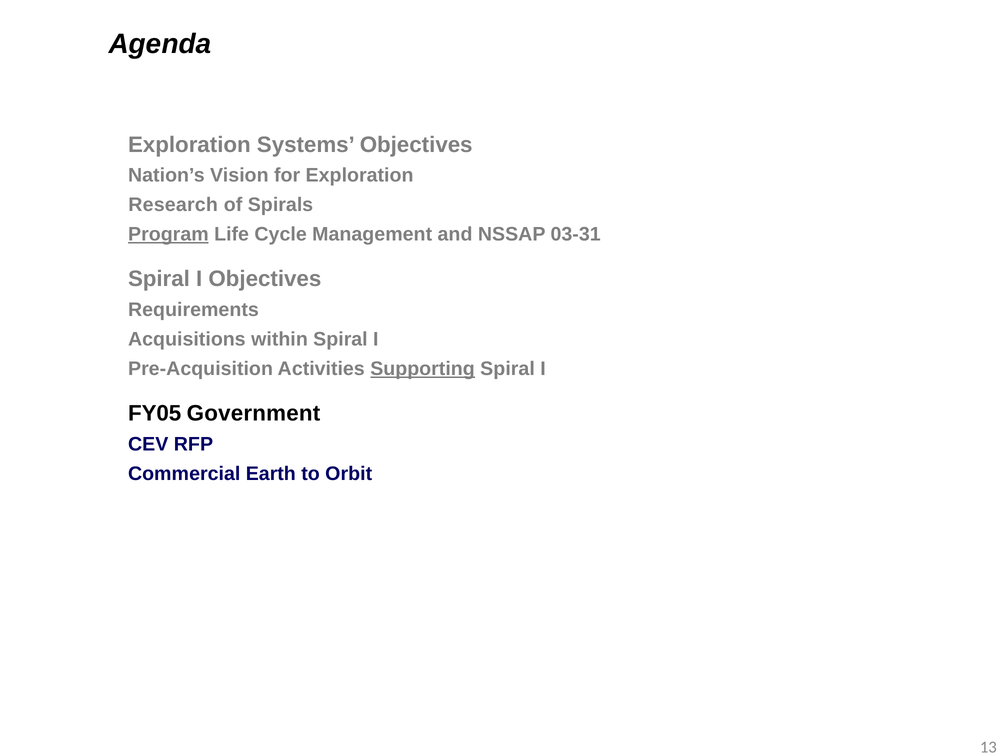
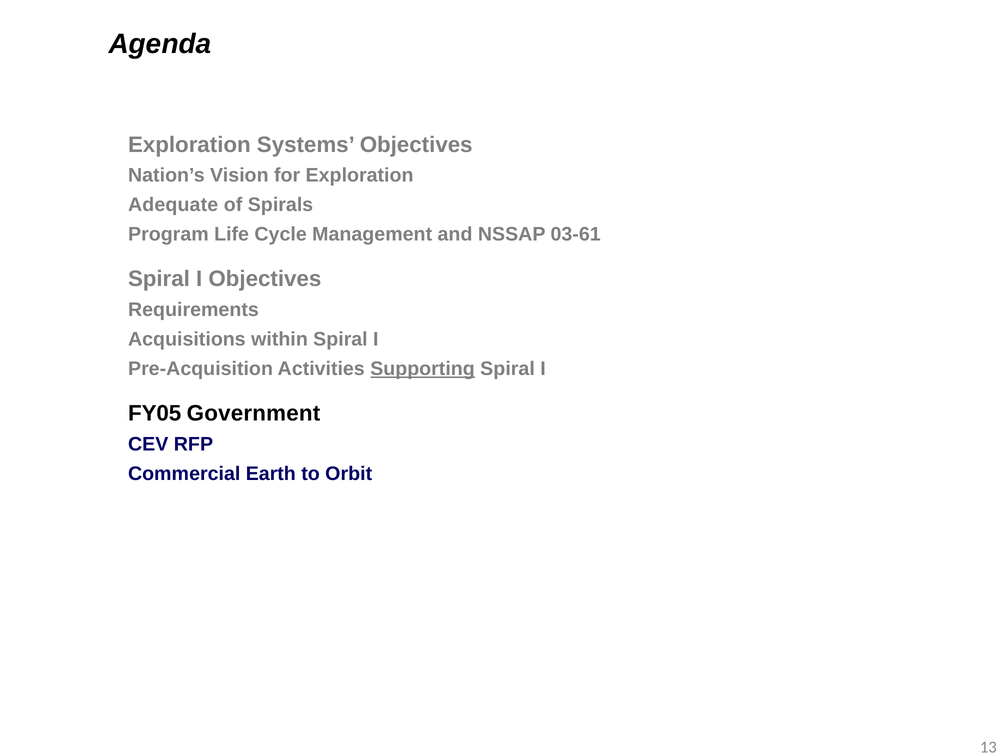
Research: Research -> Adequate
Program underline: present -> none
03-31: 03-31 -> 03-61
